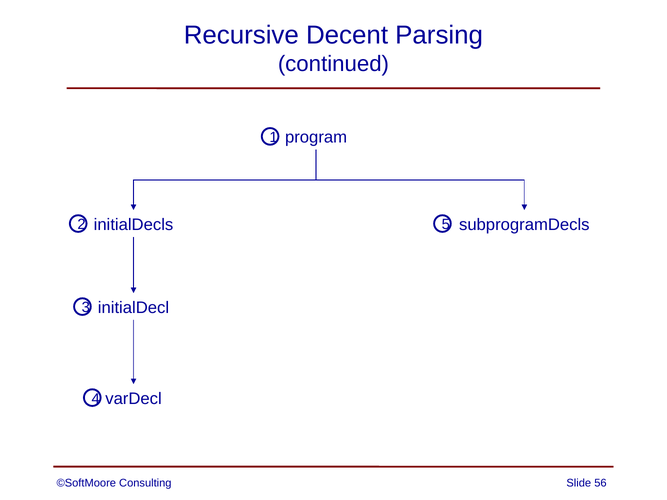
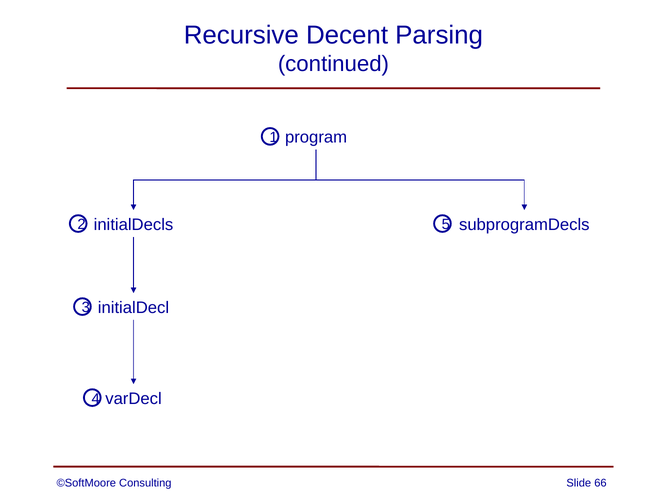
56: 56 -> 66
